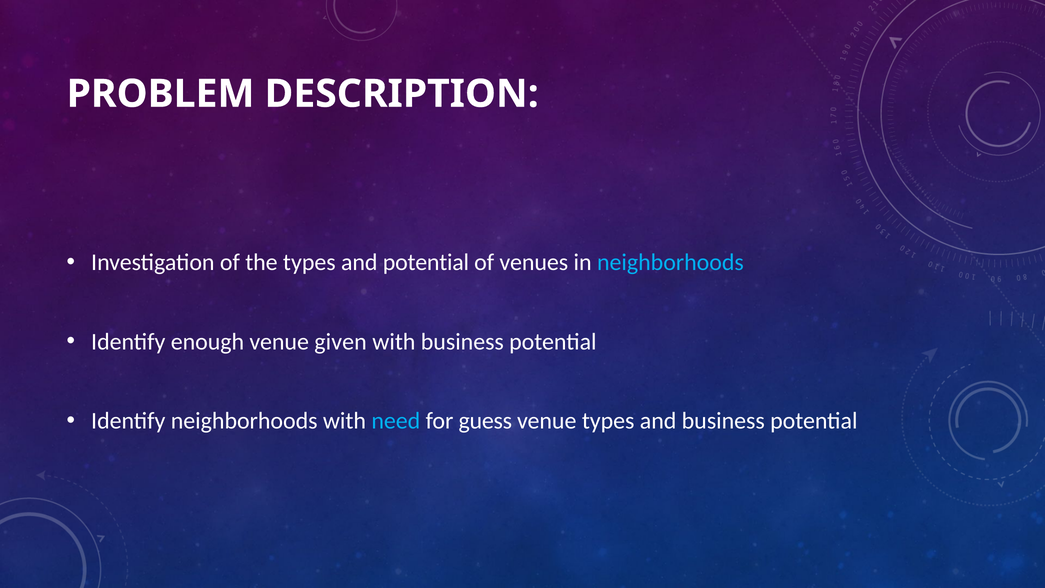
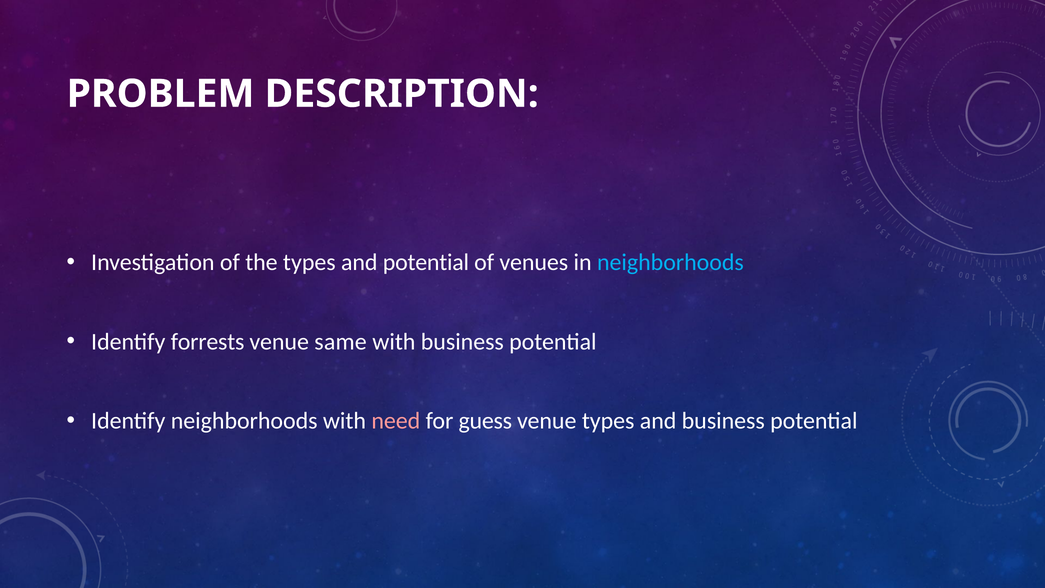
enough: enough -> forrests
given: given -> same
need colour: light blue -> pink
